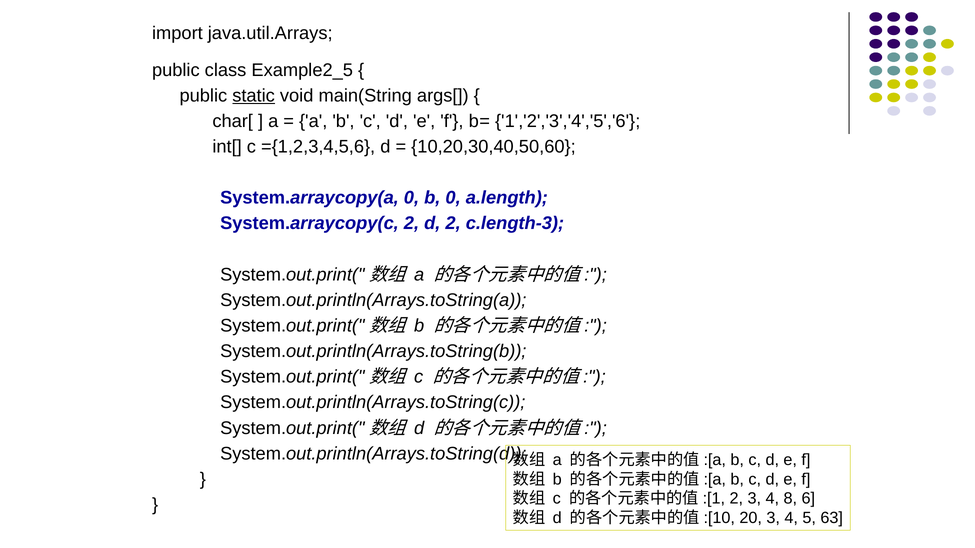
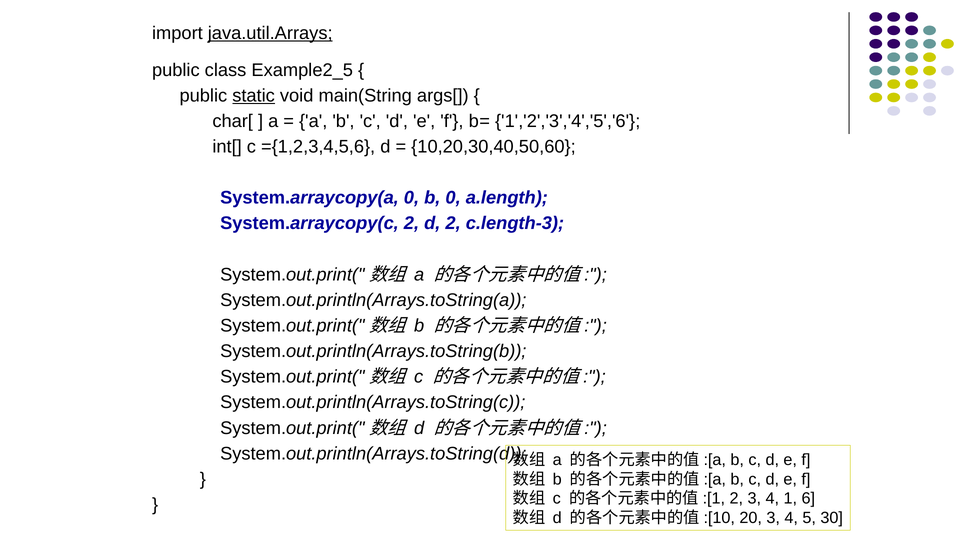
java.util.Arrays underline: none -> present
8: 8 -> 1
63: 63 -> 30
